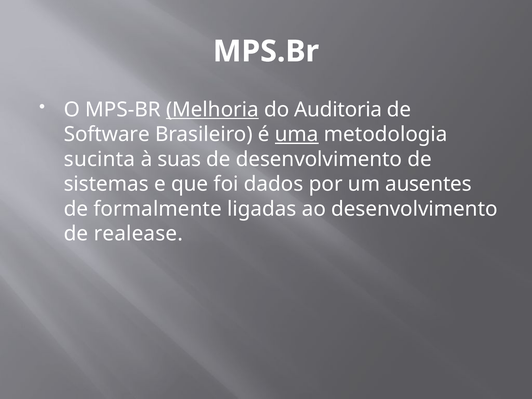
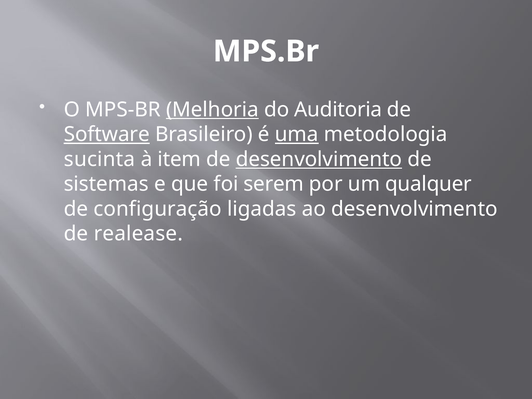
Software underline: none -> present
suas: suas -> item
desenvolvimento at (319, 159) underline: none -> present
dados: dados -> serem
ausentes: ausentes -> qualquer
formalmente: formalmente -> configuração
